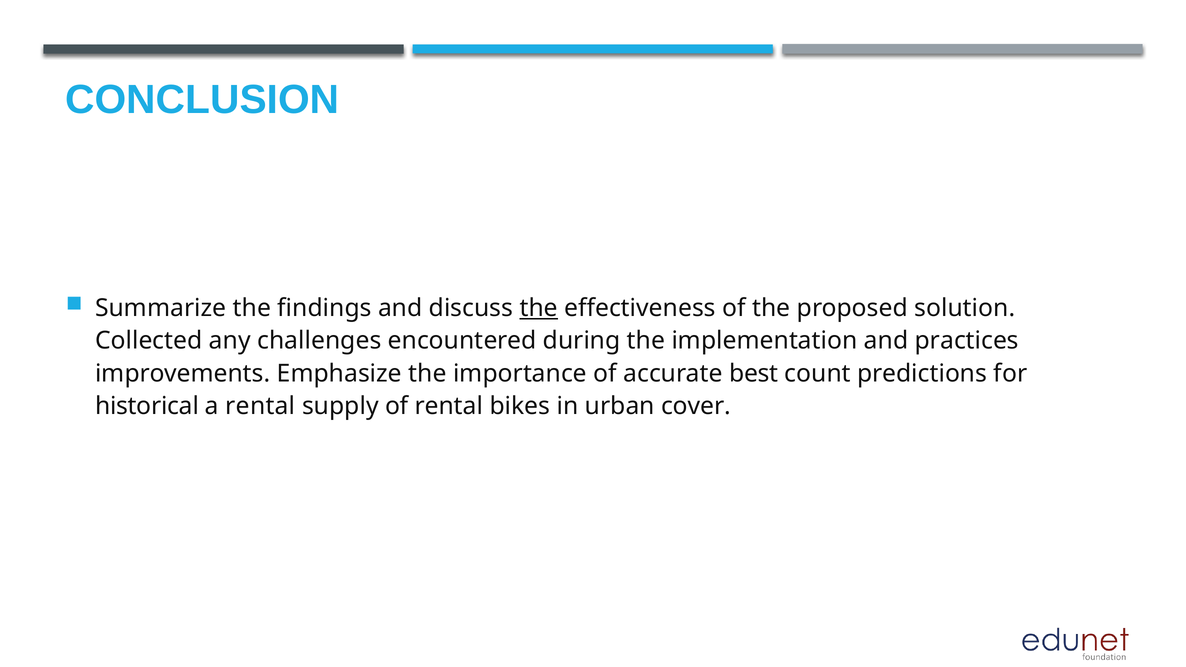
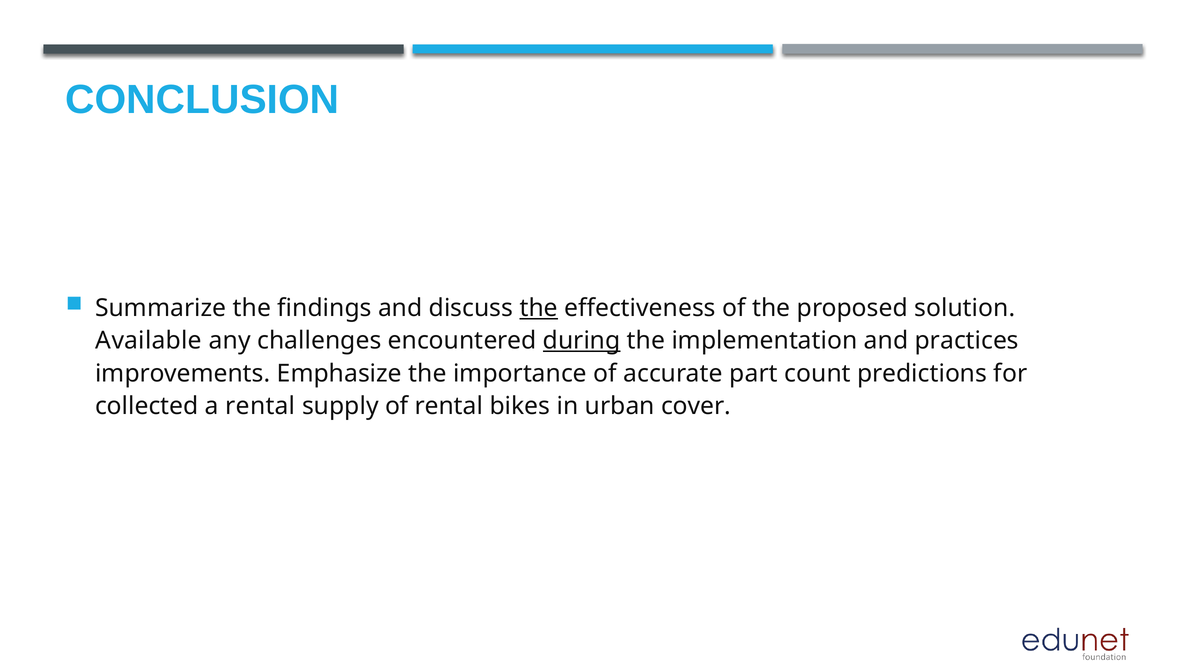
Collected: Collected -> Available
during underline: none -> present
best: best -> part
historical: historical -> collected
